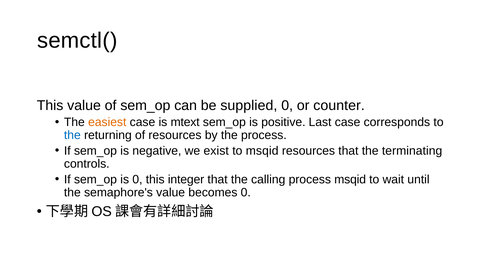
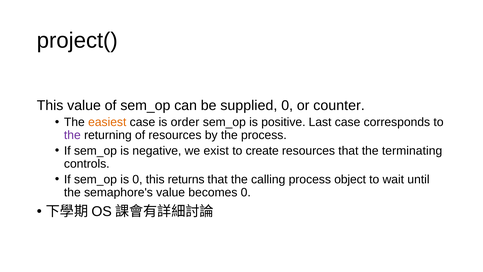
semctl(: semctl( -> project(
mtext: mtext -> order
the at (72, 135) colour: blue -> purple
to msqid: msqid -> create
integer: integer -> returns
process msqid: msqid -> object
